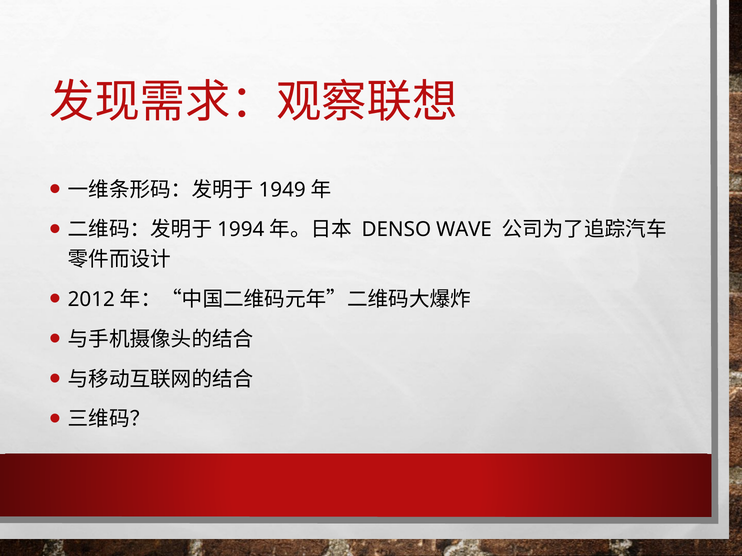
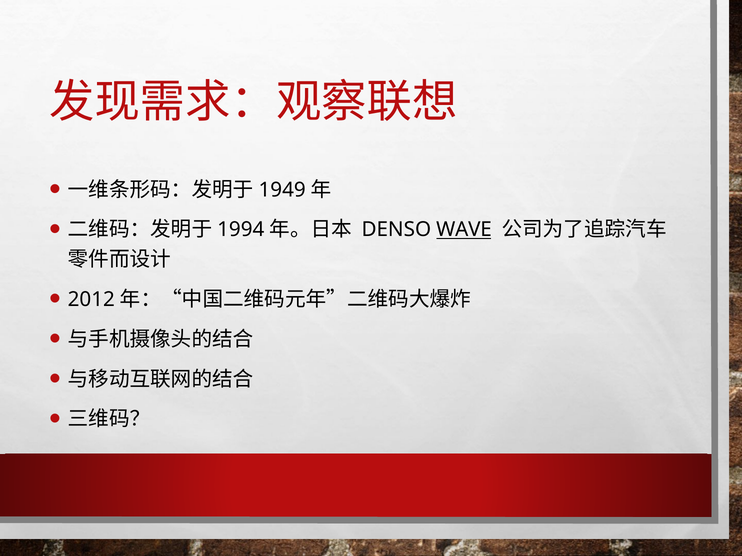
WAVE underline: none -> present
